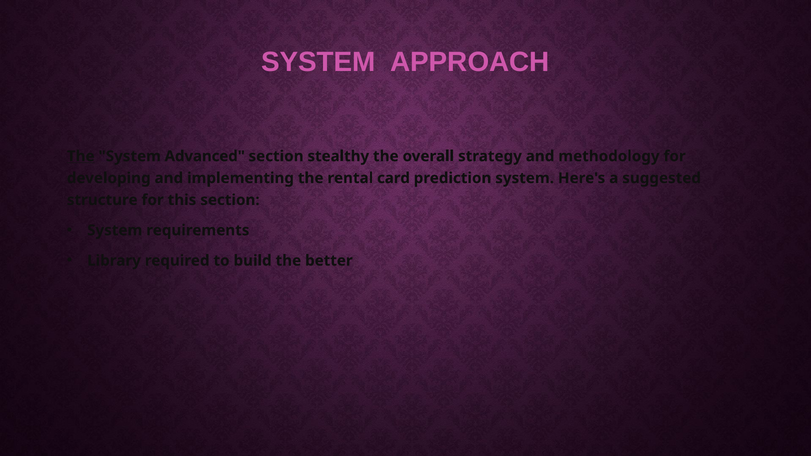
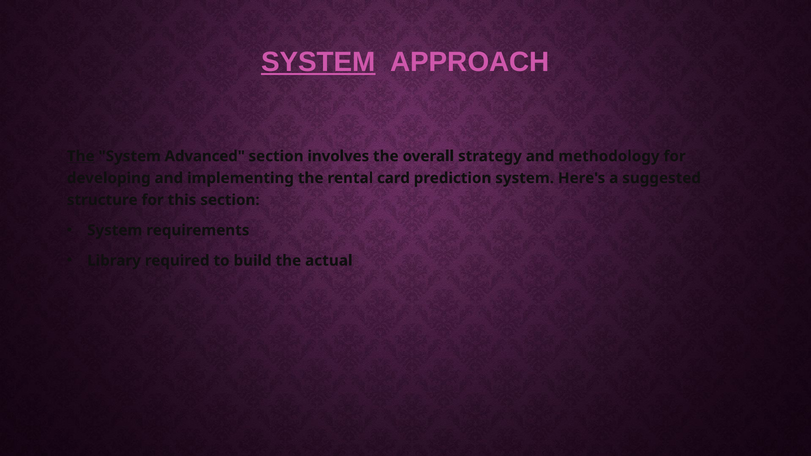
SYSTEM at (318, 62) underline: none -> present
stealthy: stealthy -> involves
better: better -> actual
